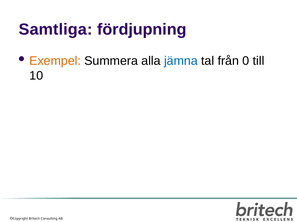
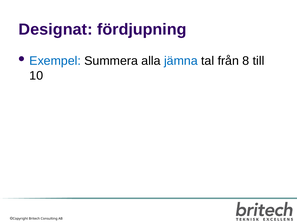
Samtliga: Samtliga -> Designat
Exempel colour: orange -> blue
0: 0 -> 8
